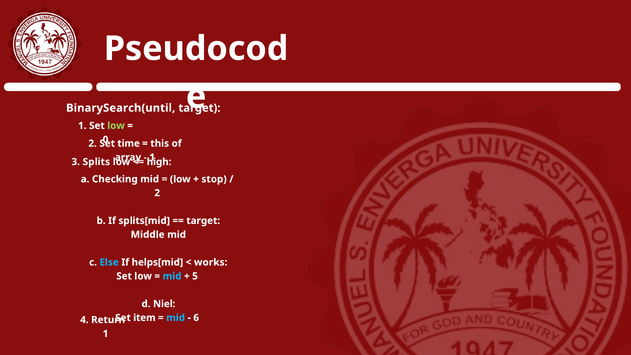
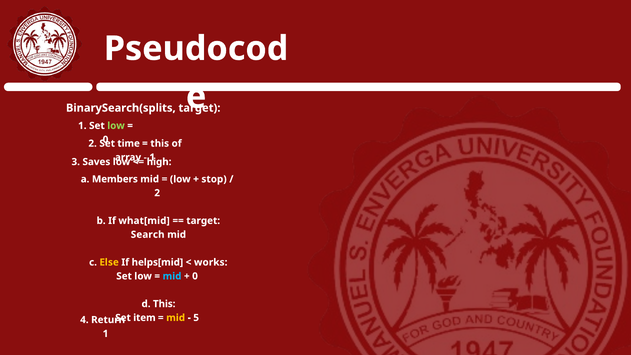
BinarySearch(until: BinarySearch(until -> BinarySearch(splits
Splits: Splits -> Saves
Checking: Checking -> Members
splits[mid: splits[mid -> what[mid
Middle: Middle -> Search
Else colour: light blue -> yellow
5 at (195, 276): 5 -> 0
d Niel: Niel -> This
mid at (176, 318) colour: light blue -> yellow
6: 6 -> 5
